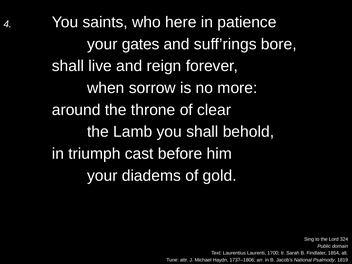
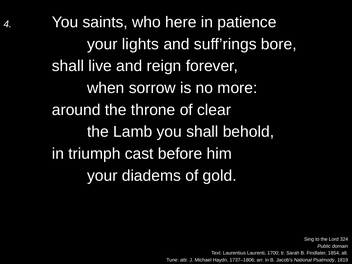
gates: gates -> lights
